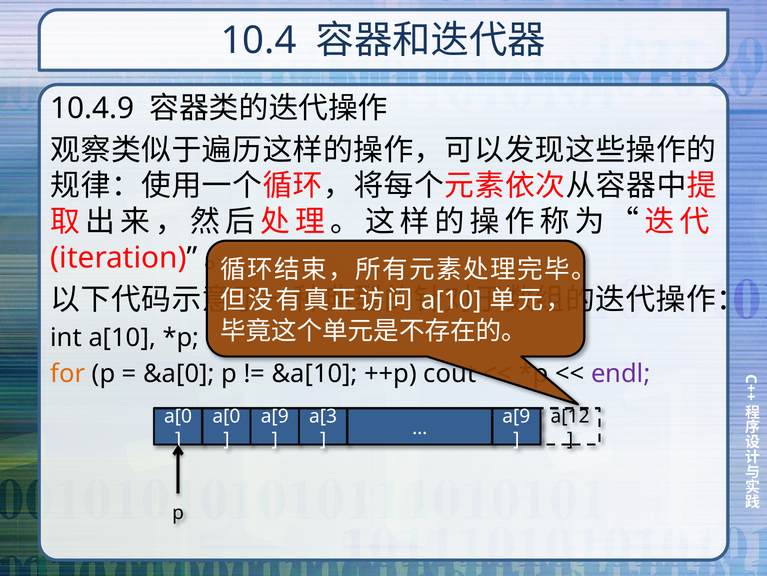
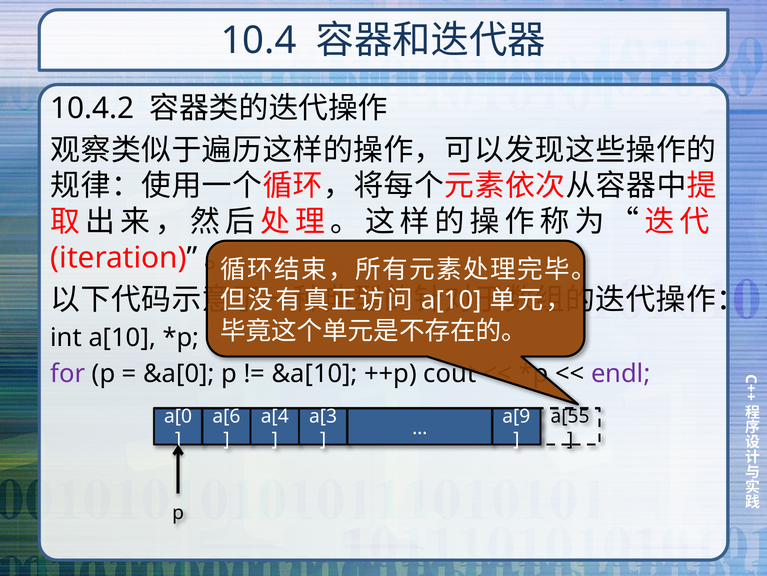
10.4.9: 10.4.9 -> 10.4.2
for colour: orange -> purple
a[0 at (226, 416): a[0 -> a[6
a[9 at (275, 416): a[9 -> a[4
a[12: a[12 -> a[55
